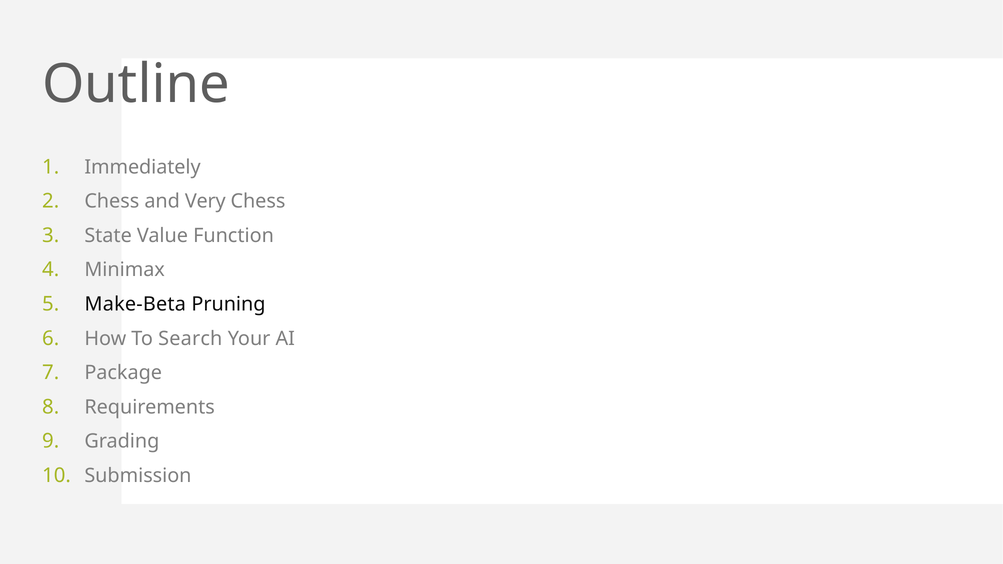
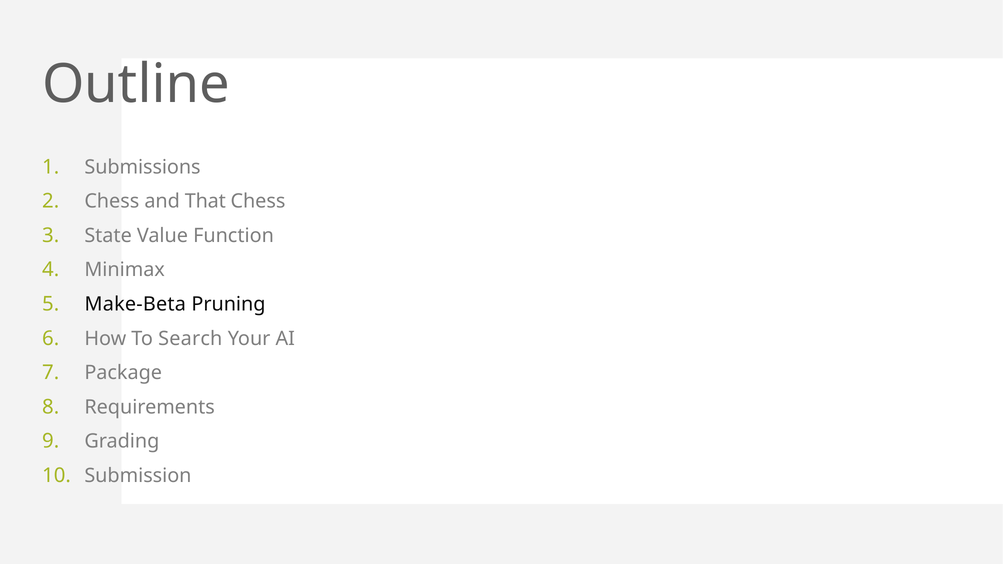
Immediately: Immediately -> Submissions
Very: Very -> That
